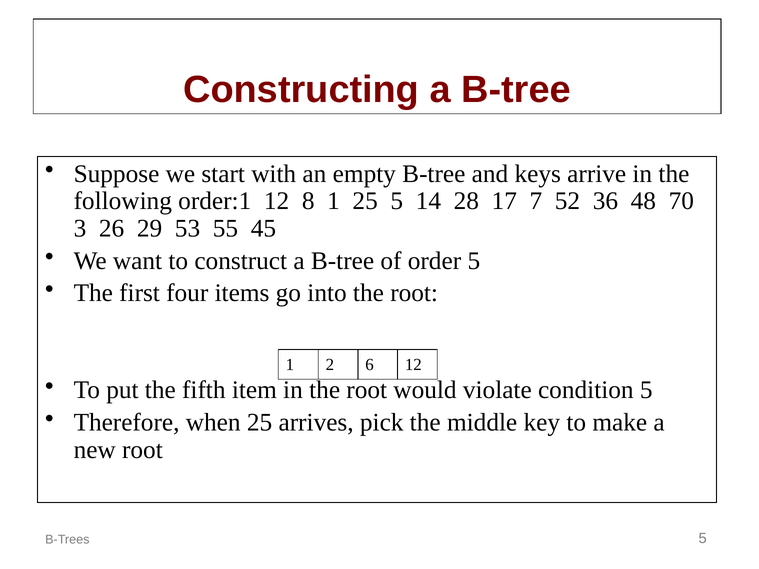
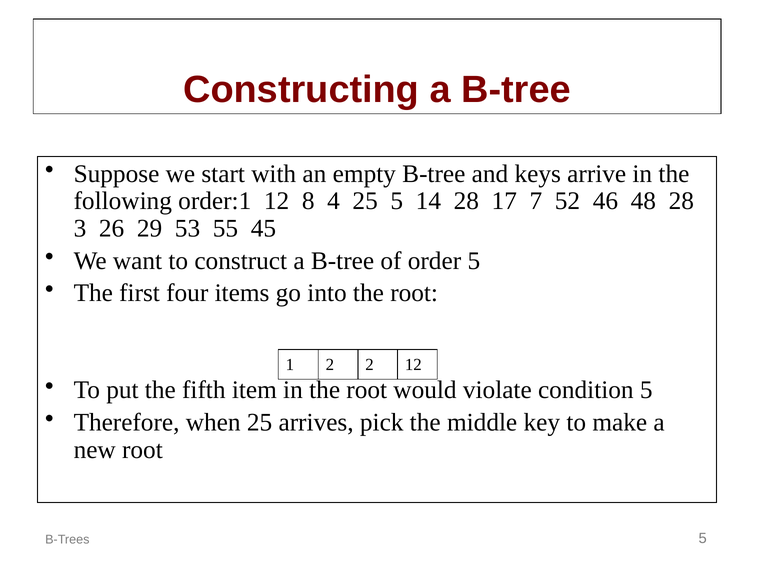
8 1: 1 -> 4
36: 36 -> 46
48 70: 70 -> 28
2 6: 6 -> 2
